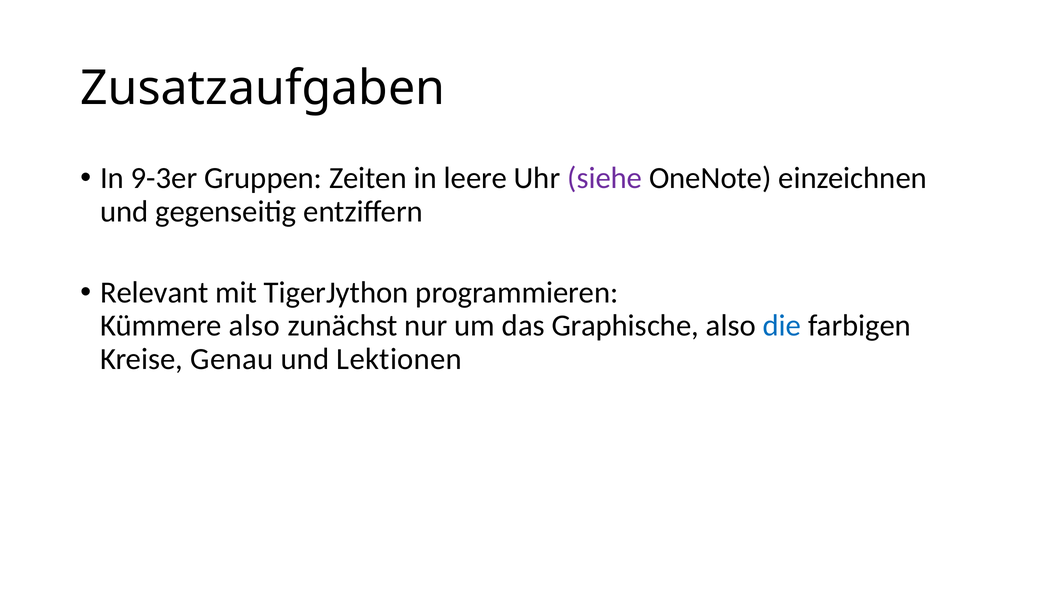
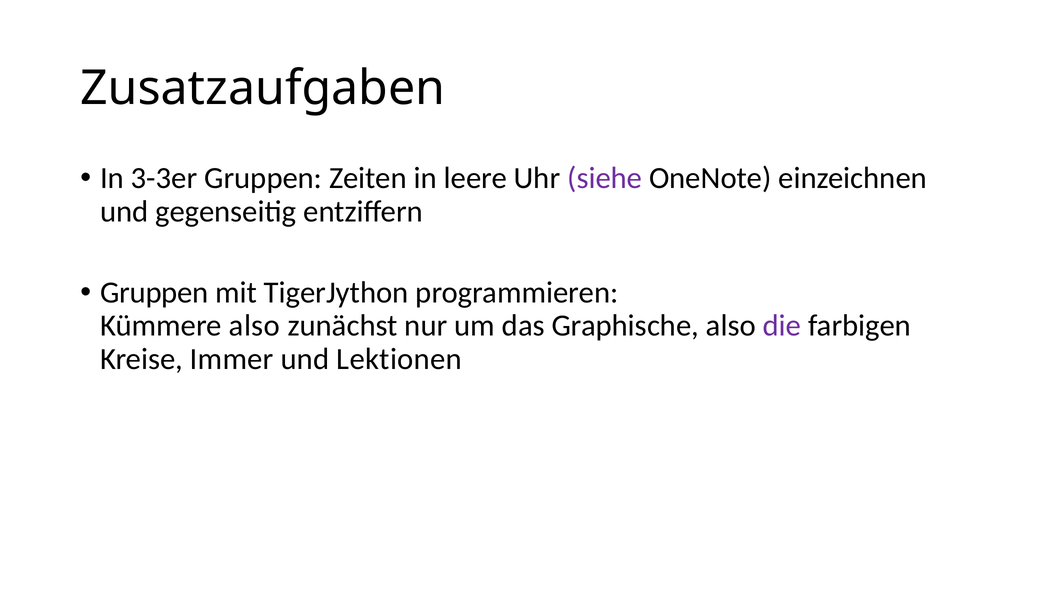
9-3er: 9-3er -> 3-3er
Relevant at (154, 293): Relevant -> Gruppen
die colour: blue -> purple
Genau: Genau -> Immer
